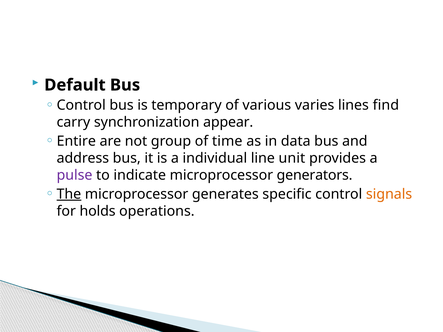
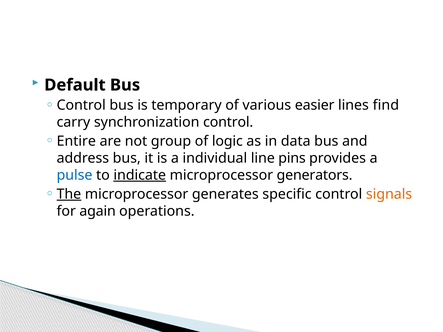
varies: varies -> easier
synchronization appear: appear -> control
time: time -> logic
unit: unit -> pins
pulse colour: purple -> blue
indicate underline: none -> present
holds: holds -> again
